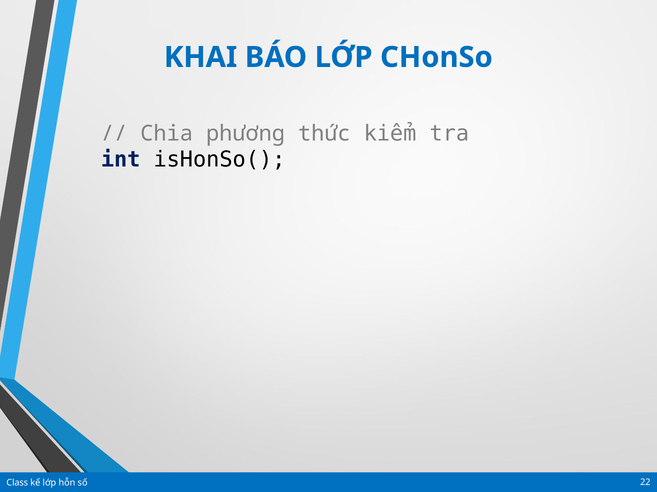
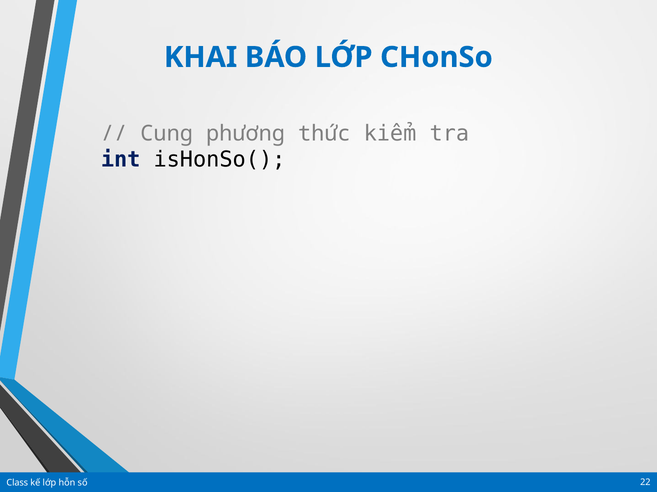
Chia: Chia -> Cung
